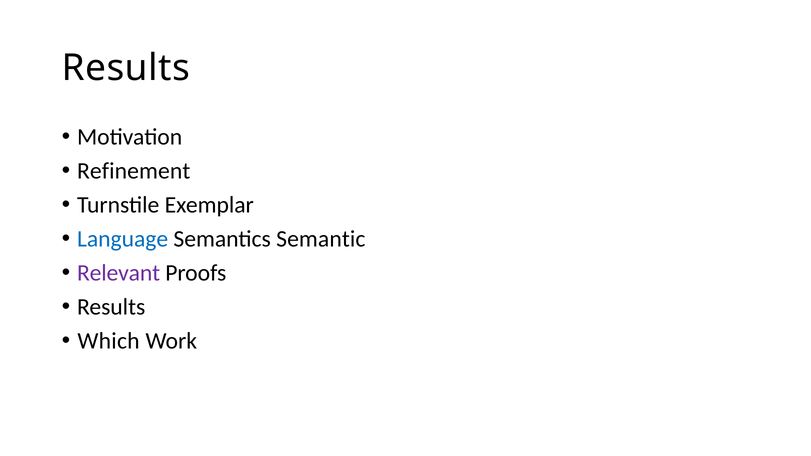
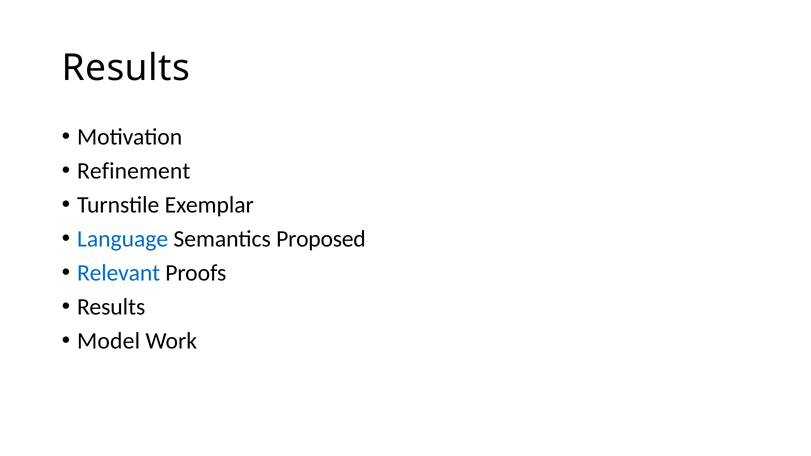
Semantic: Semantic -> Proposed
Relevant colour: purple -> blue
Which: Which -> Model
